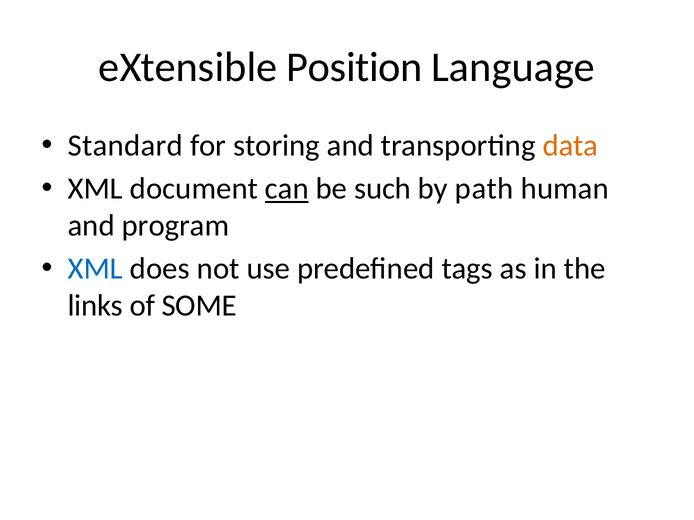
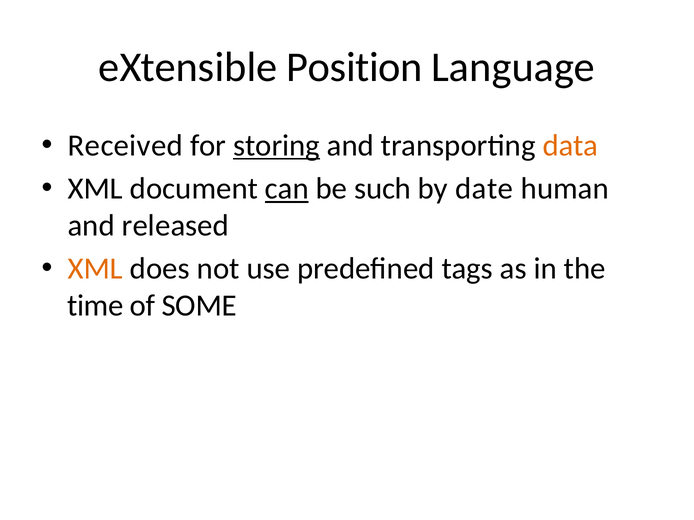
Standard: Standard -> Received
storing underline: none -> present
path: path -> date
program: program -> released
XML at (95, 269) colour: blue -> orange
links: links -> time
